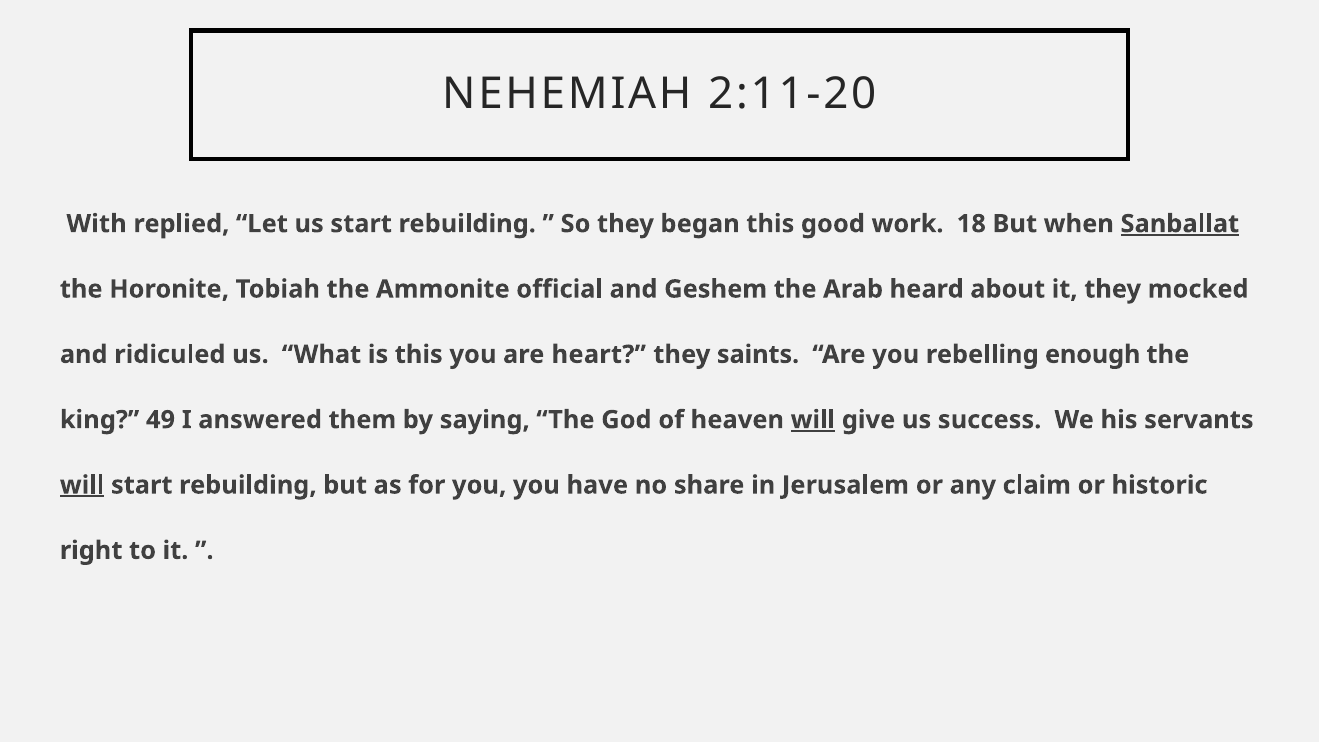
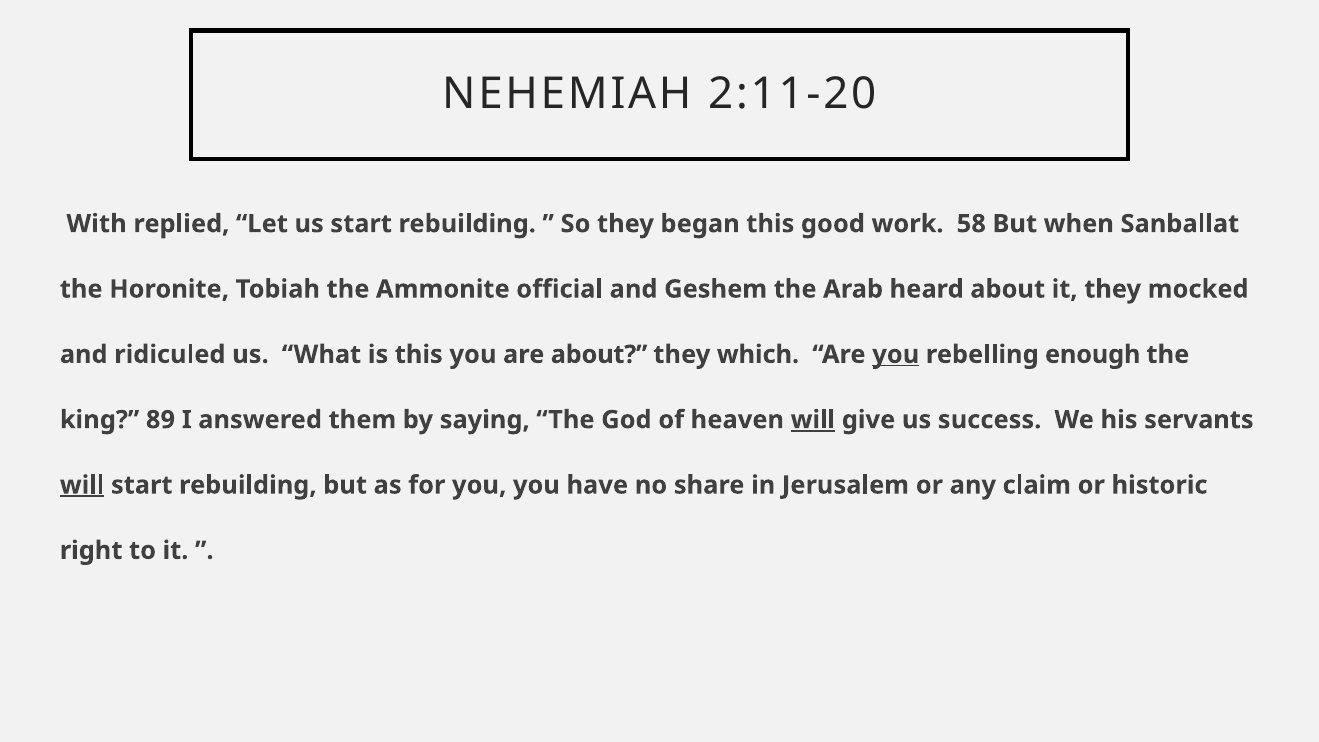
18: 18 -> 58
Sanballat underline: present -> none
are heart: heart -> about
saints: saints -> which
you at (896, 354) underline: none -> present
49: 49 -> 89
